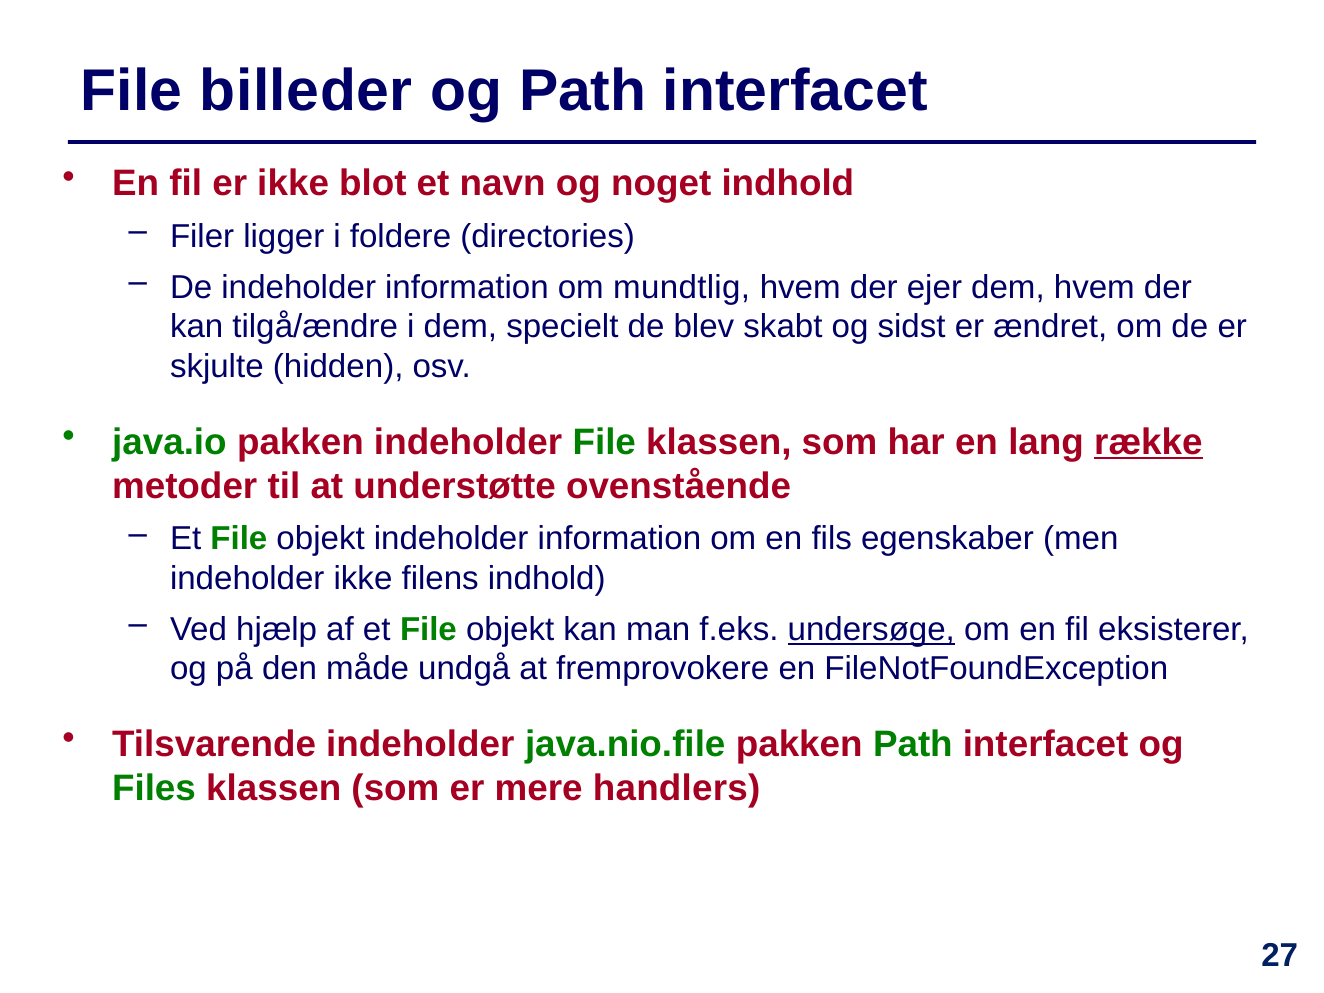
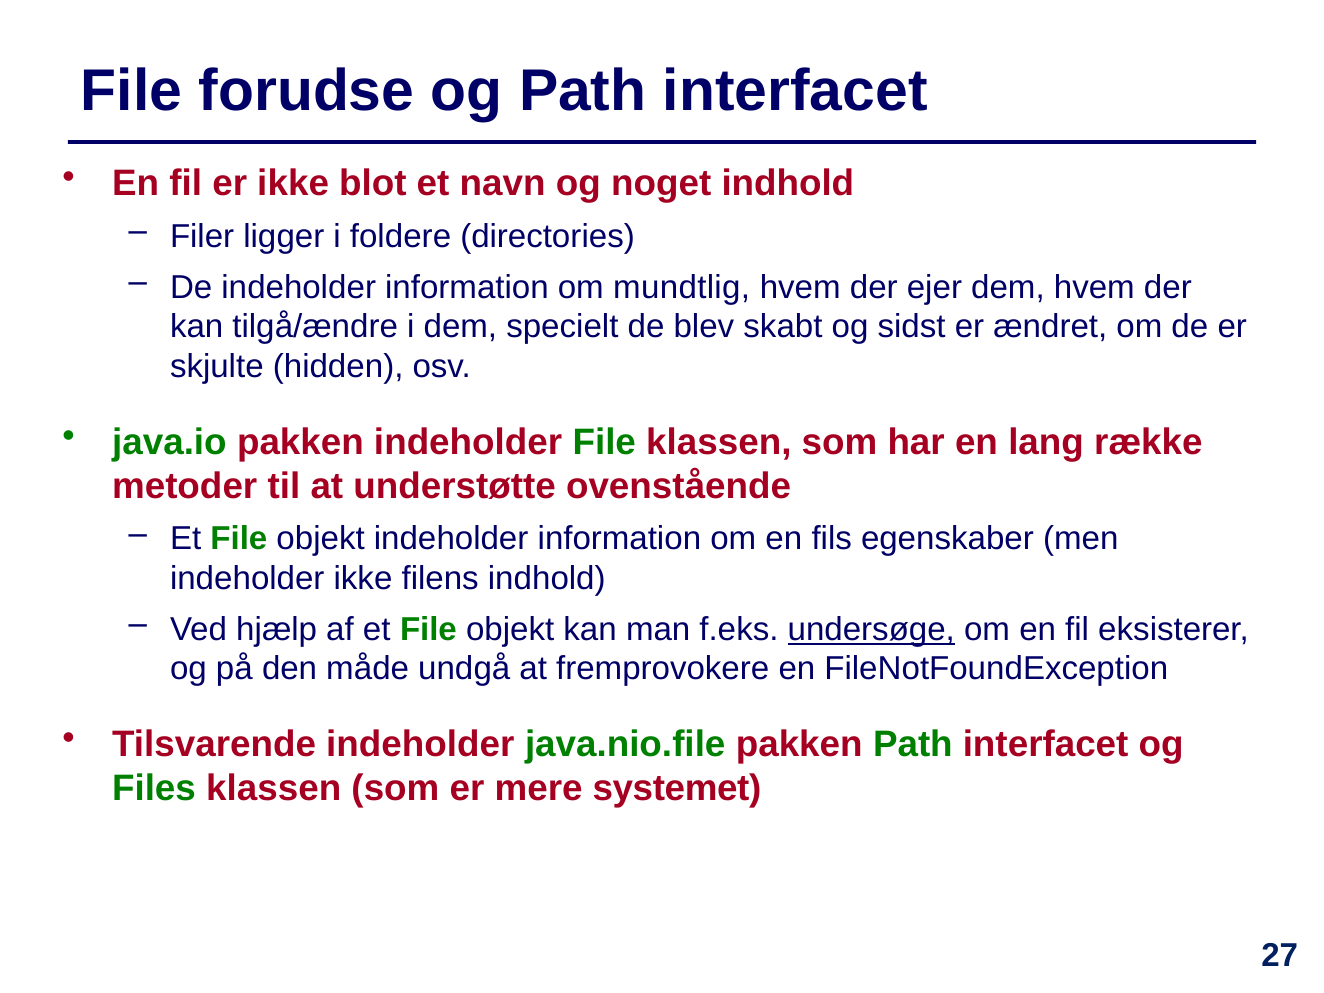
billeder: billeder -> forudse
række underline: present -> none
handlers: handlers -> systemet
